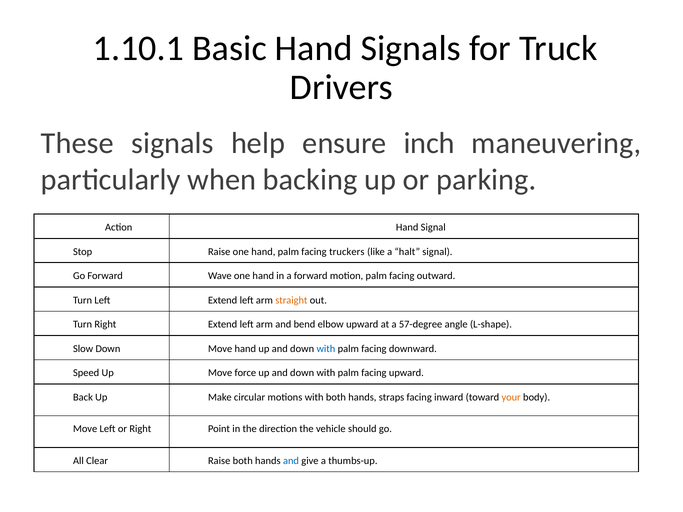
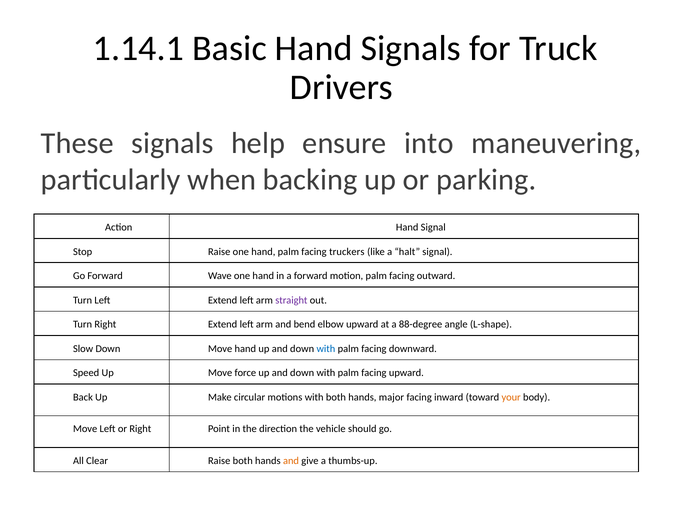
1.10.1: 1.10.1 -> 1.14.1
inch: inch -> into
straight colour: orange -> purple
57-degree: 57-degree -> 88-degree
straps: straps -> major
and at (291, 461) colour: blue -> orange
